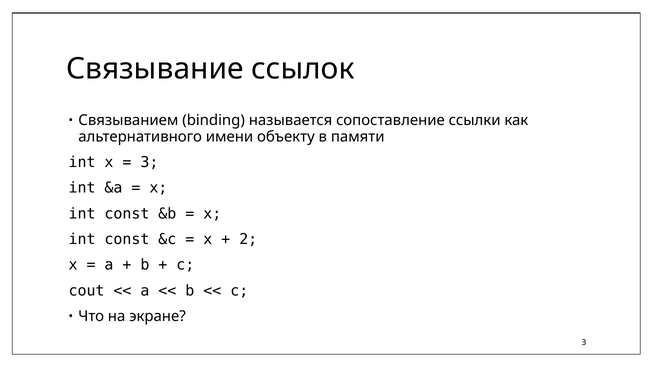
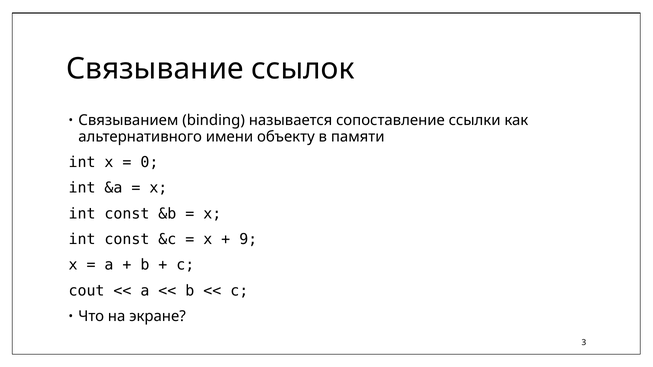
3 at (149, 162): 3 -> 0
2: 2 -> 9
